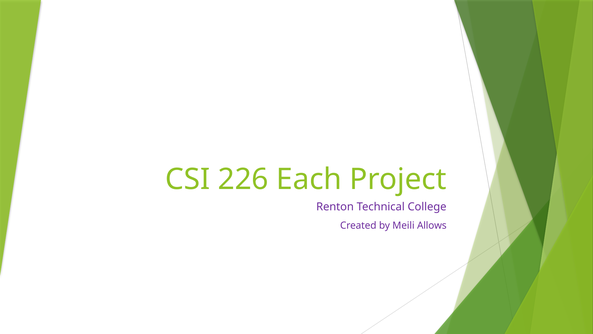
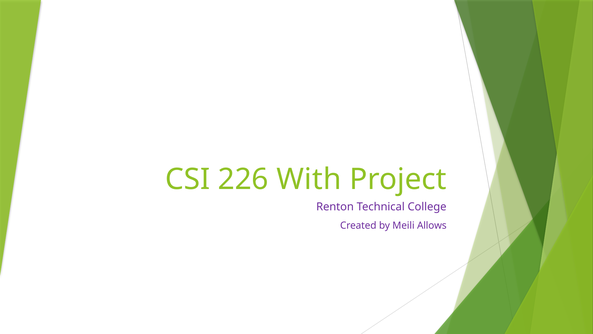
Each: Each -> With
